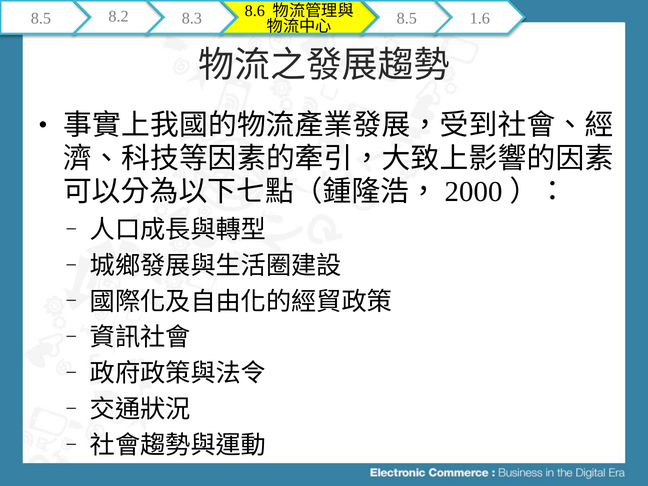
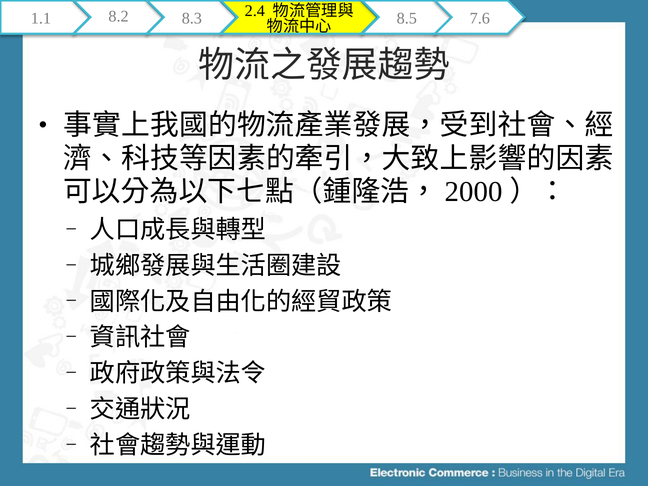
8.5 at (41, 18): 8.5 -> 1.1
8.6: 8.6 -> 2.4
1.6: 1.6 -> 7.6
